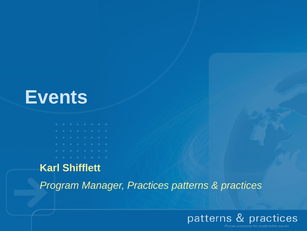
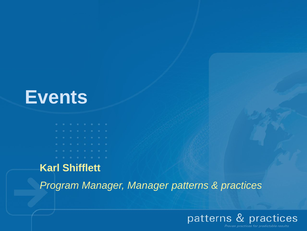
Manager Practices: Practices -> Manager
